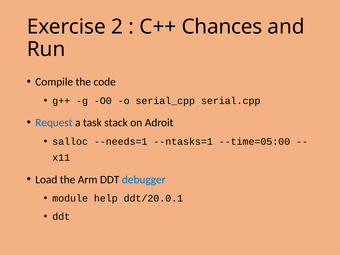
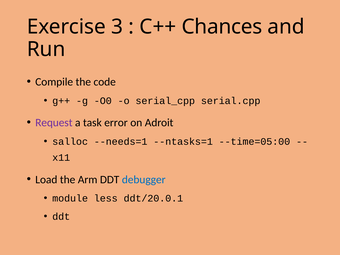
2: 2 -> 3
Request colour: blue -> purple
stack: stack -> error
help: help -> less
